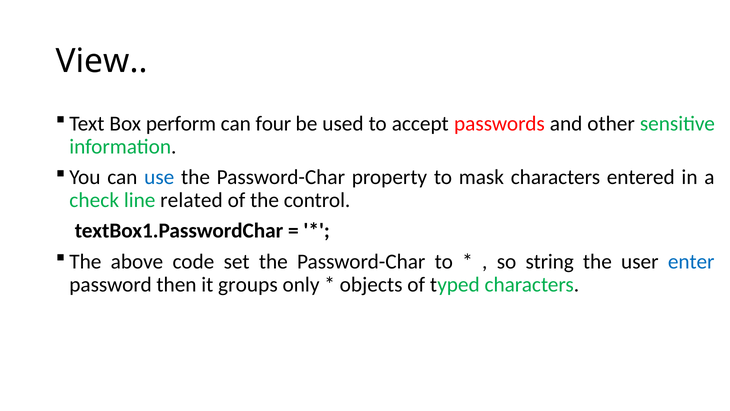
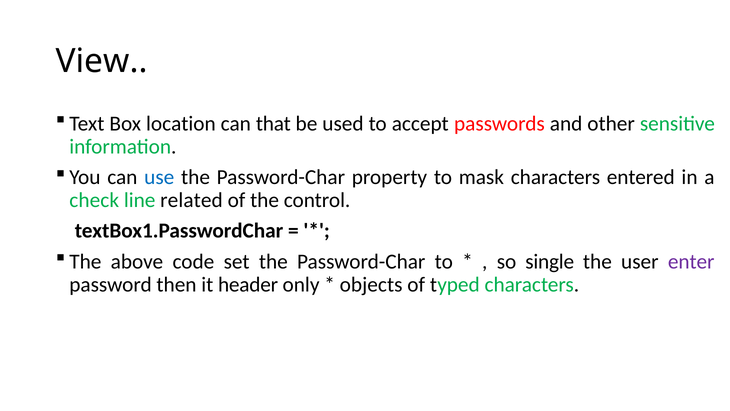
perform: perform -> location
four: four -> that
string: string -> single
enter colour: blue -> purple
groups: groups -> header
